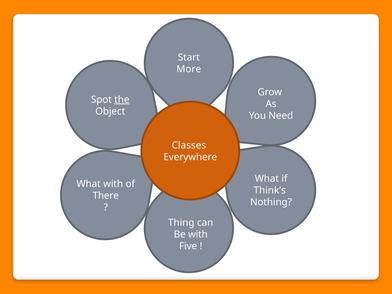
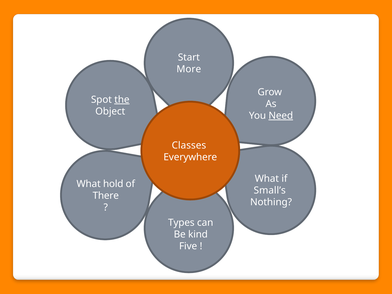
Need underline: none -> present
What with: with -> hold
Think’s: Think’s -> Small’s
Thing: Thing -> Types
Be with: with -> kind
